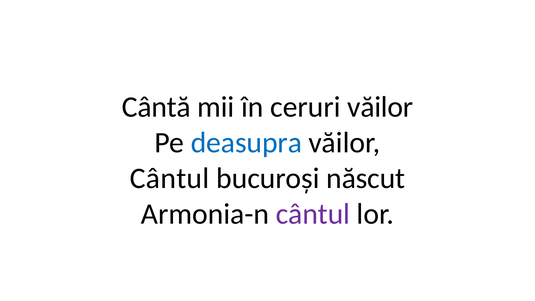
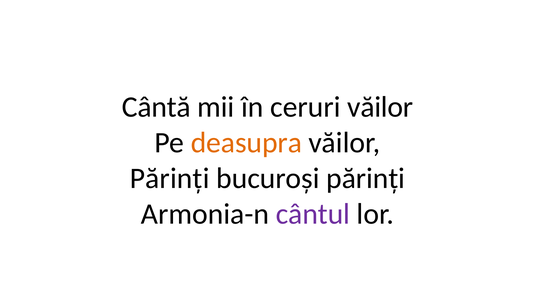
deasupra colour: blue -> orange
Cântul at (170, 178): Cântul -> Părinți
bucuroși născut: născut -> părinți
